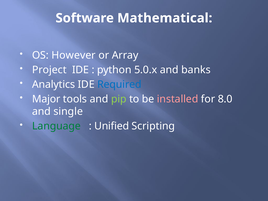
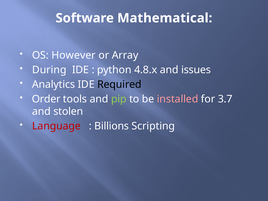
Project: Project -> During
5.0.x: 5.0.x -> 4.8.x
banks: banks -> issues
Required colour: blue -> black
Major: Major -> Order
8.0: 8.0 -> 3.7
single: single -> stolen
Language colour: green -> red
Unified: Unified -> Billions
